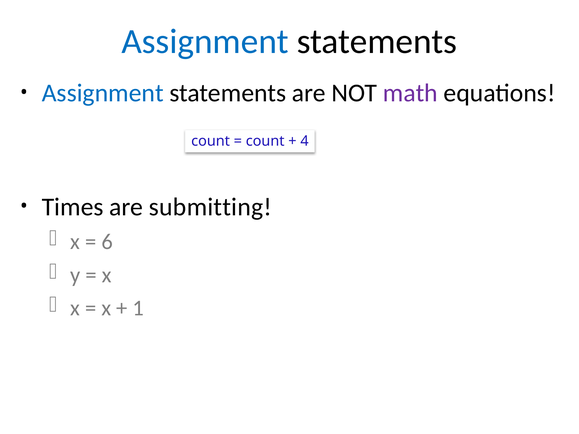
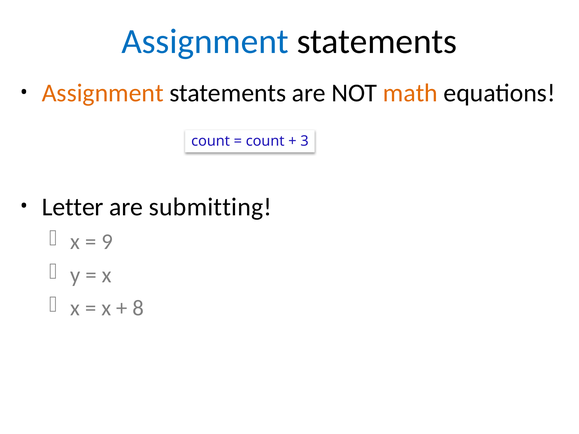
Assignment at (103, 93) colour: blue -> orange
math colour: purple -> orange
4: 4 -> 3
Times: Times -> Letter
6: 6 -> 9
1: 1 -> 8
